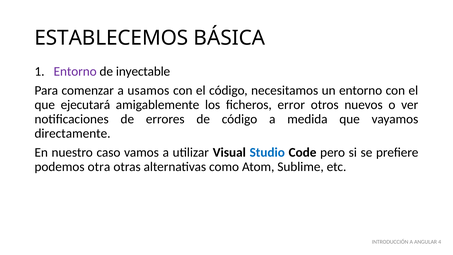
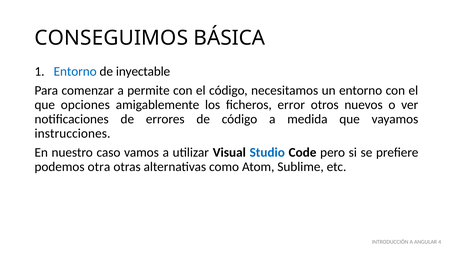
ESTABLECEMOS: ESTABLECEMOS -> CONSEGUIMOS
Entorno at (75, 72) colour: purple -> blue
usamos: usamos -> permite
ejecutará: ejecutará -> opciones
directamente: directamente -> instrucciones
